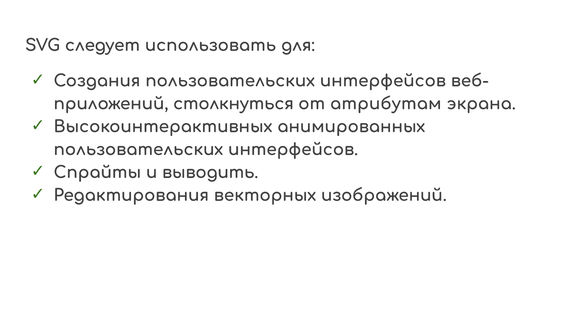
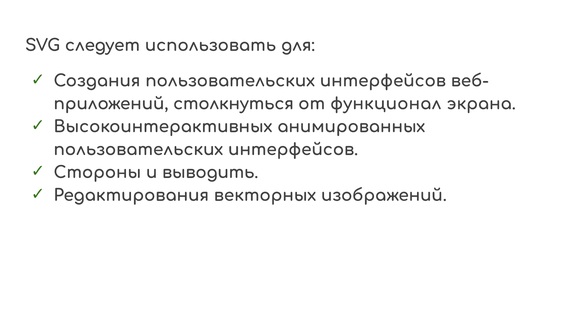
атрибутам: атрибутам -> функционал
Спрайты: Спрайты -> Стороны
